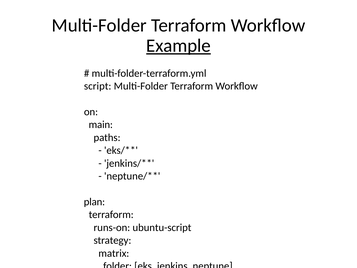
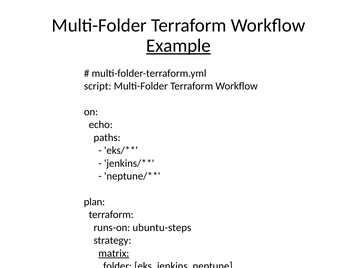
main: main -> echo
ubuntu-script: ubuntu-script -> ubuntu-steps
matrix underline: none -> present
